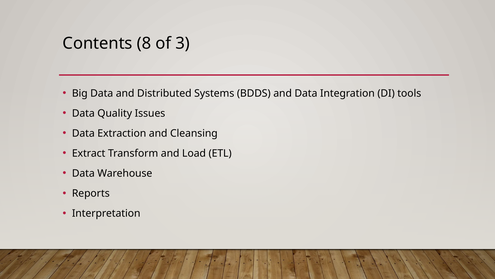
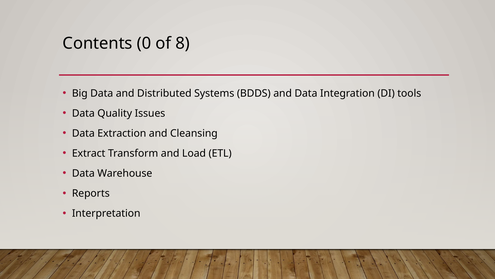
8: 8 -> 0
3: 3 -> 8
